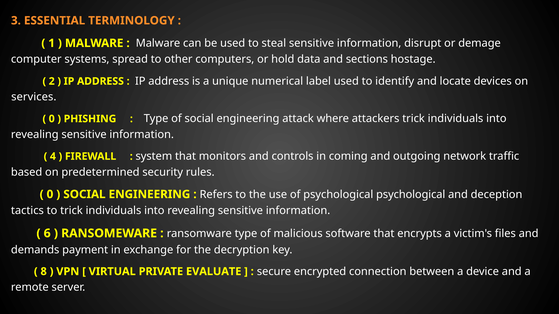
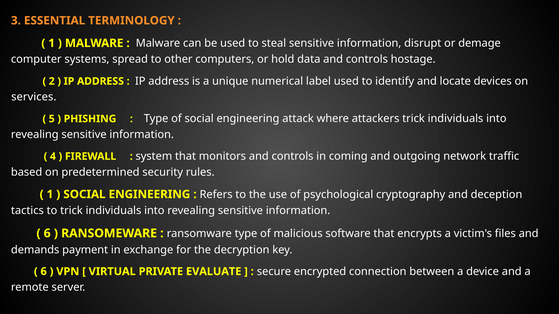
data and sections: sections -> controls
0 at (52, 119): 0 -> 5
0 at (50, 195): 0 -> 1
psychological psychological: psychological -> cryptography
8 at (44, 272): 8 -> 6
